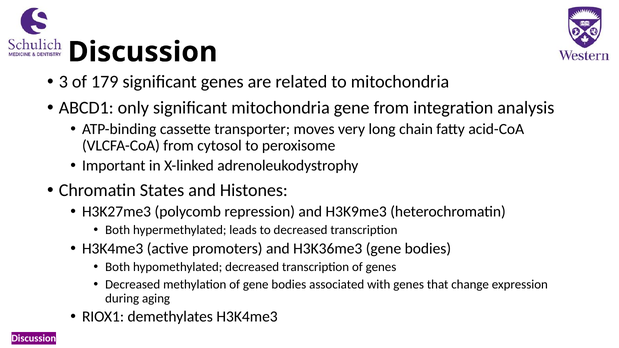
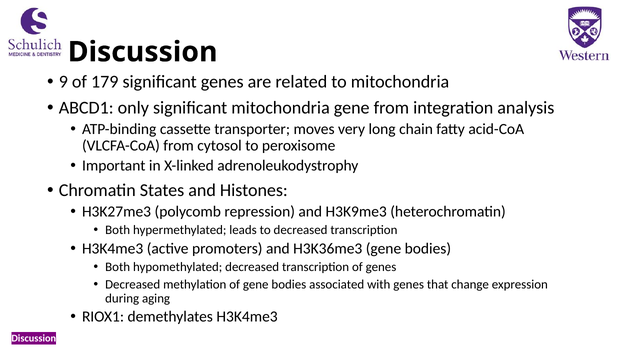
3: 3 -> 9
